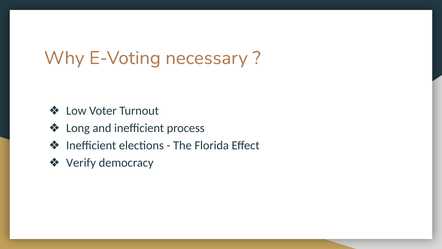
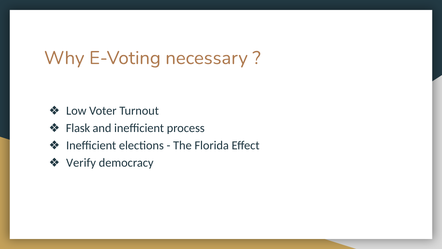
Long: Long -> Flask
